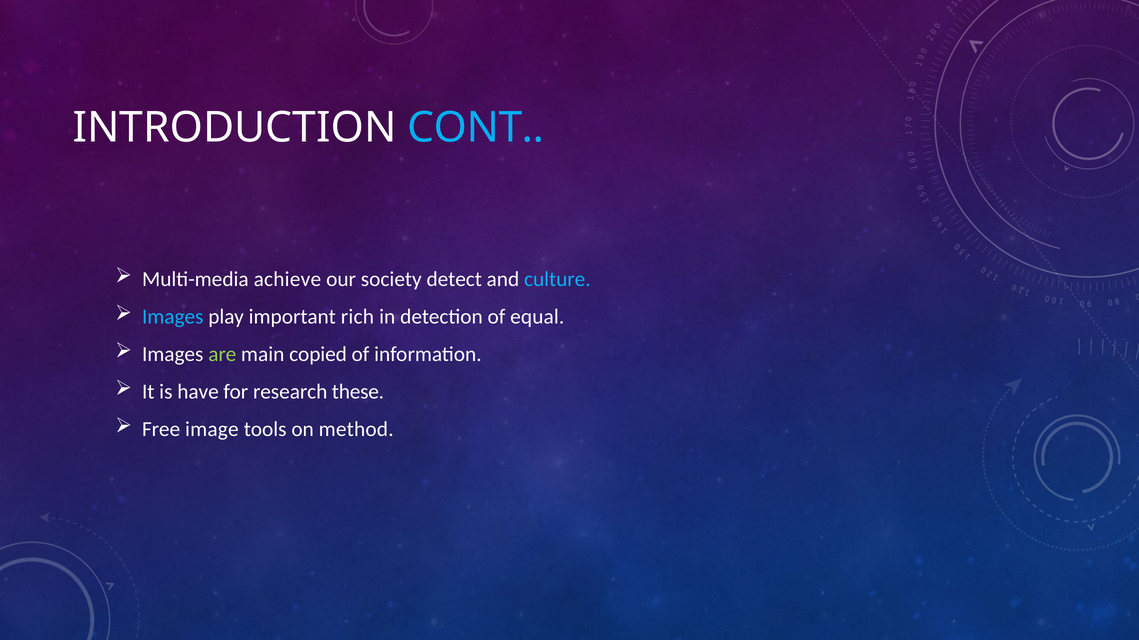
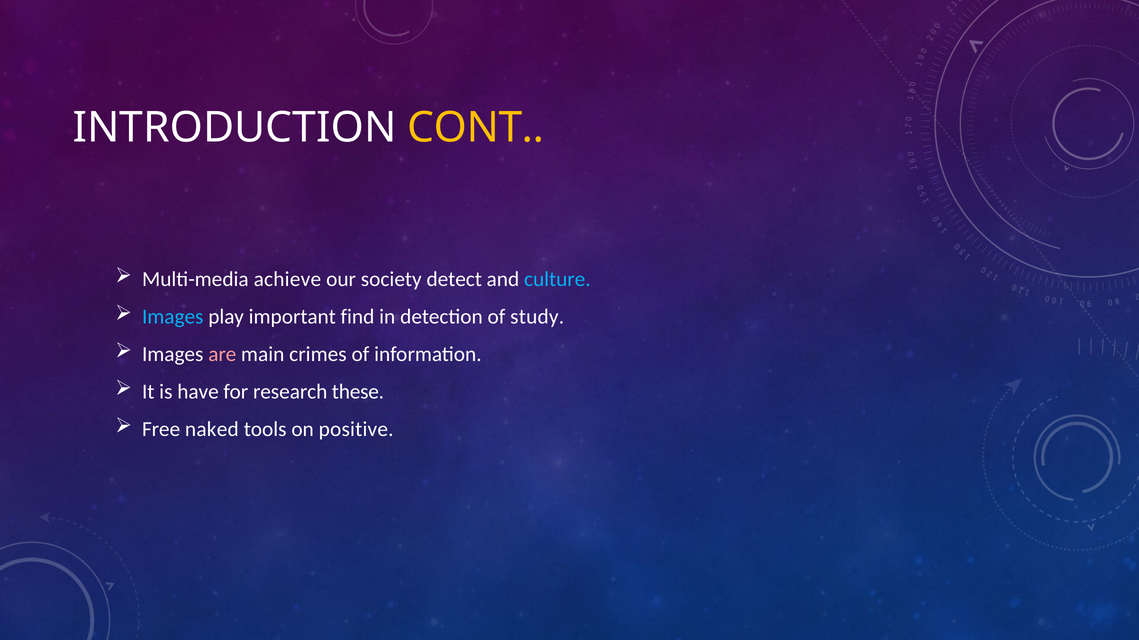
CONT colour: light blue -> yellow
rich: rich -> find
equal: equal -> study
are colour: light green -> pink
copied: copied -> crimes
image: image -> naked
method: method -> positive
